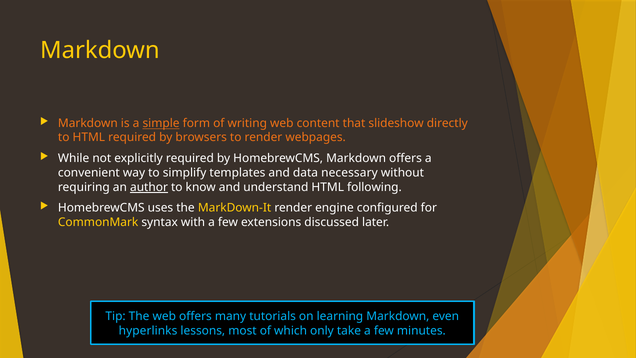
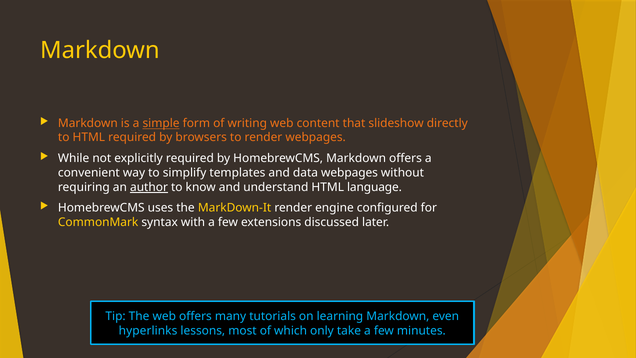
data necessary: necessary -> webpages
following: following -> language
